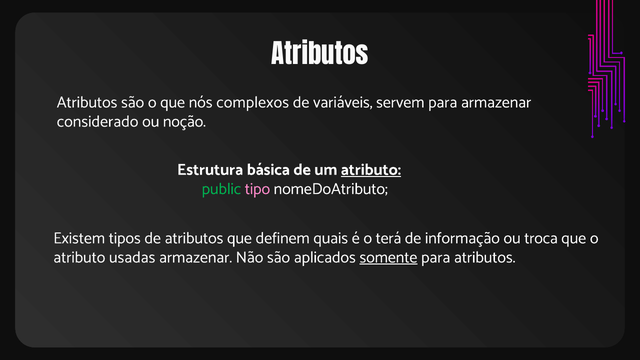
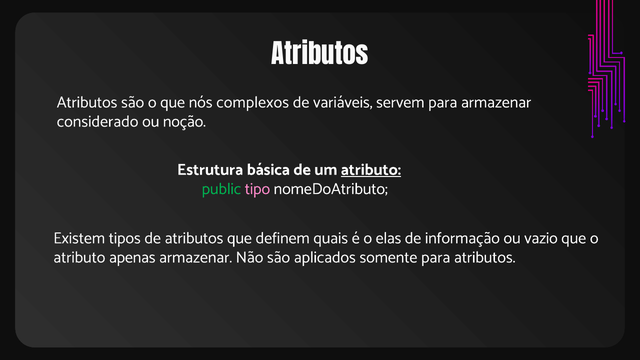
terá: terá -> elas
troca: troca -> vazio
usadas: usadas -> apenas
somente underline: present -> none
